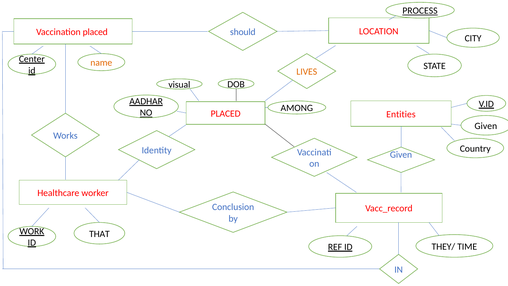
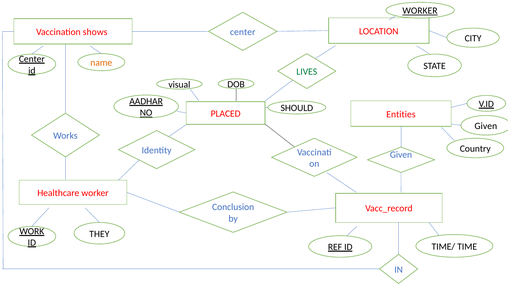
PROCESS at (420, 11): PROCESS -> WORKER
should at (243, 32): should -> center
Vaccination placed: placed -> shows
LIVES colour: orange -> green
AMONG: AMONG -> SHOULD
THAT: THAT -> THEY
THEY/: THEY/ -> TIME/
